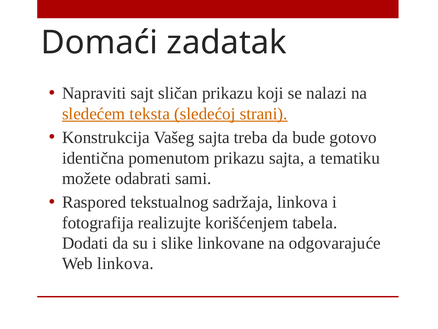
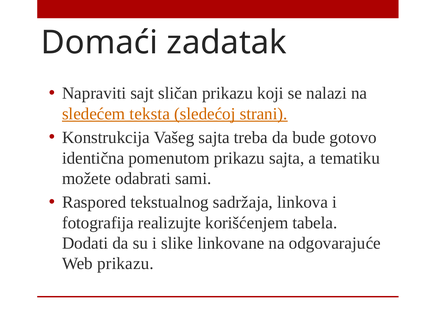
Web linkova: linkova -> prikazu
